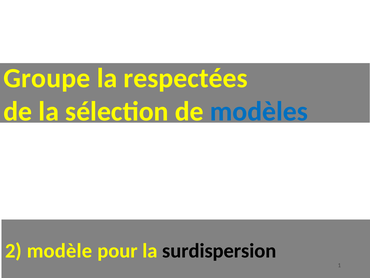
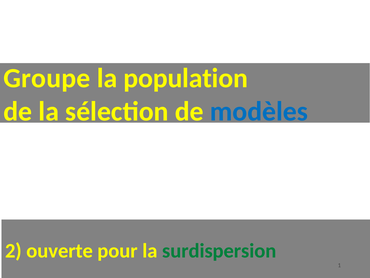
respectées: respectées -> population
modèle: modèle -> ouverte
surdispersion colour: black -> green
